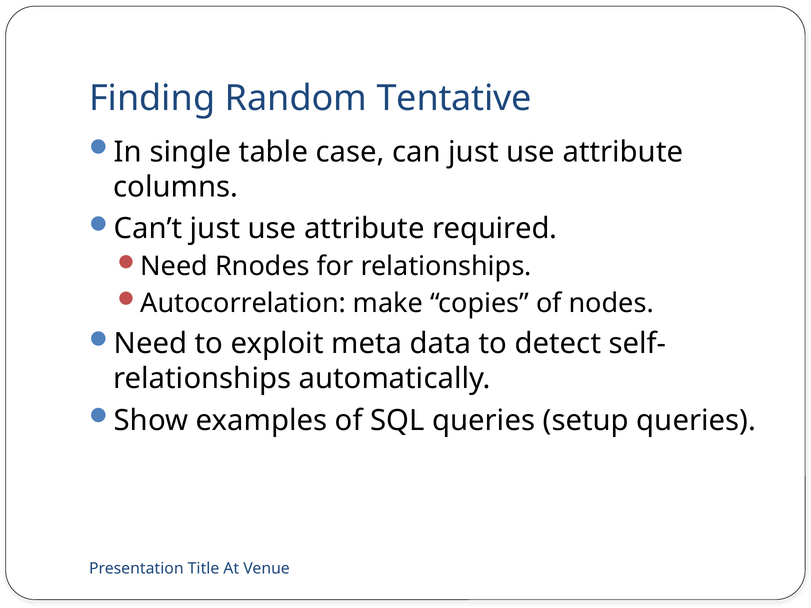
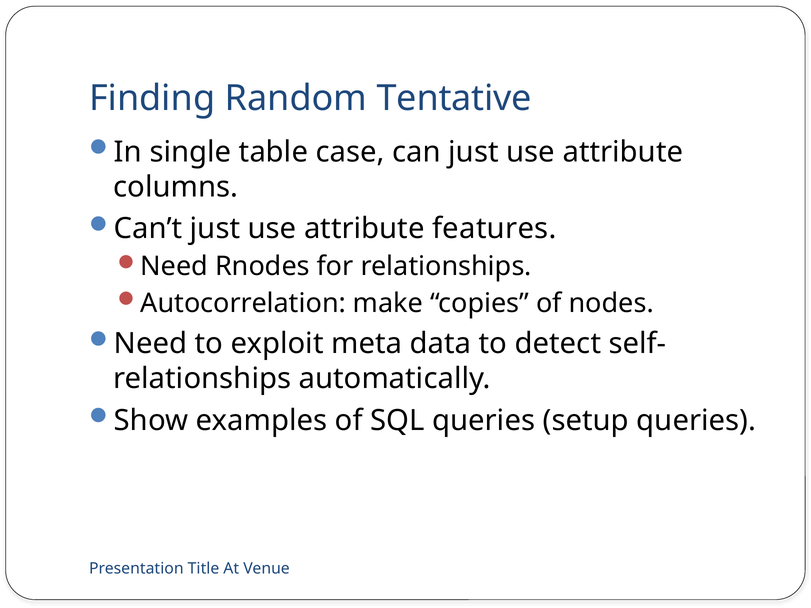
required: required -> features
